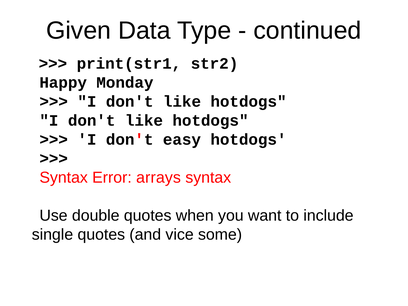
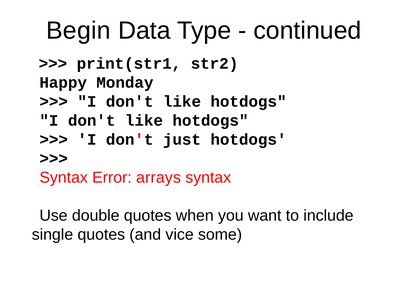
Given: Given -> Begin
easy: easy -> just
